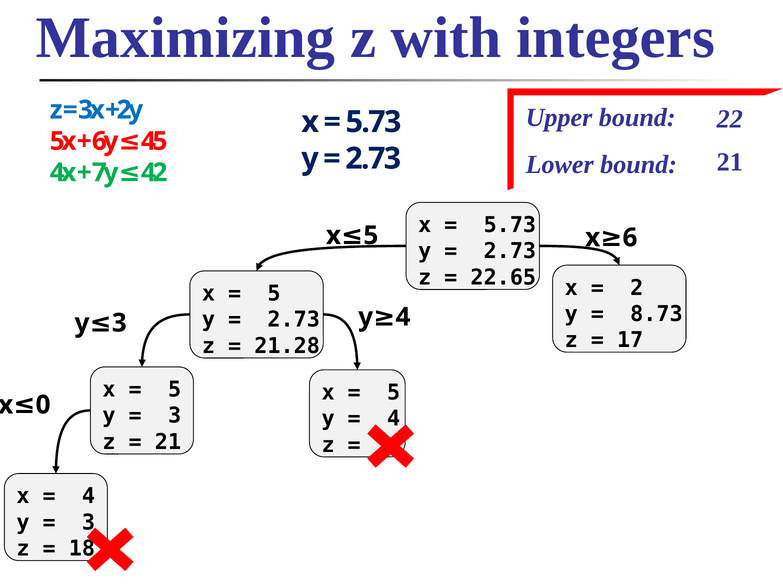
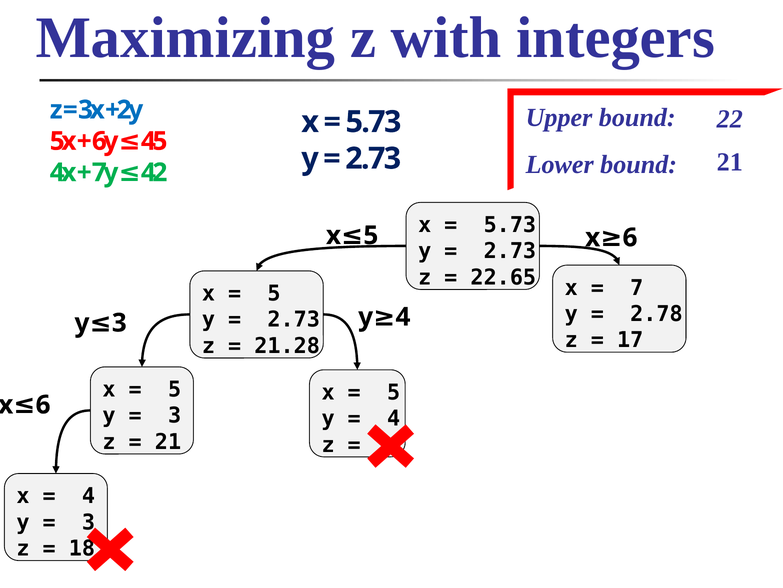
2: 2 -> 7
8.73: 8.73 -> 2.78
0 at (43, 404): 0 -> 6
